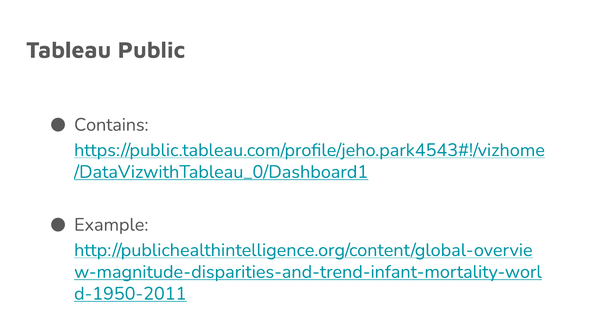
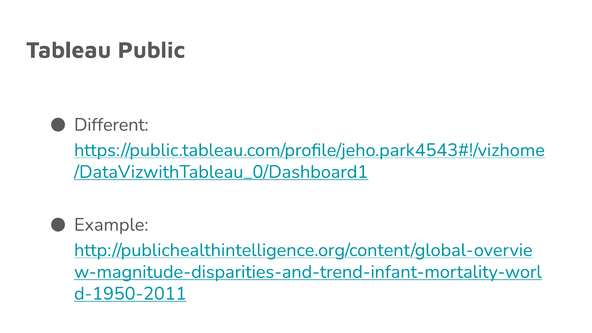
Contains: Contains -> Different
